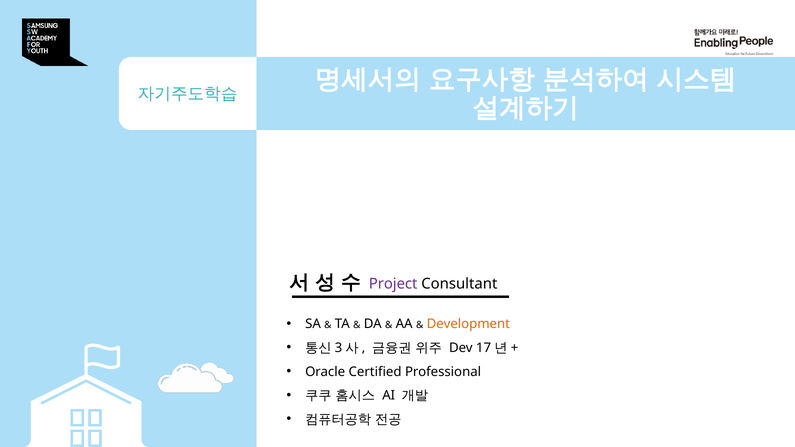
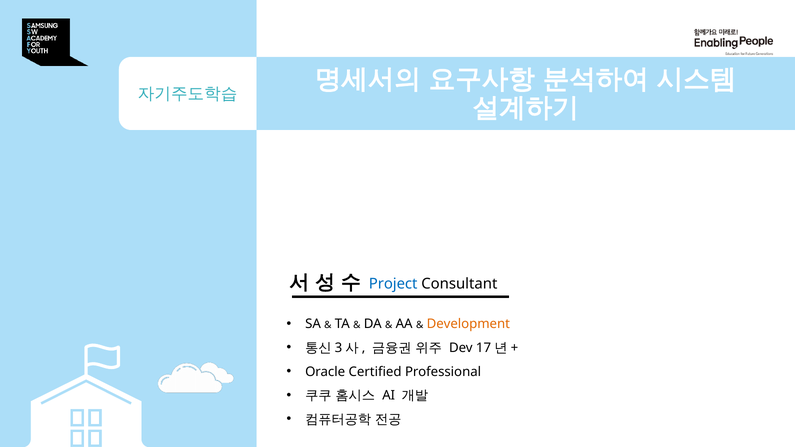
Project colour: purple -> blue
